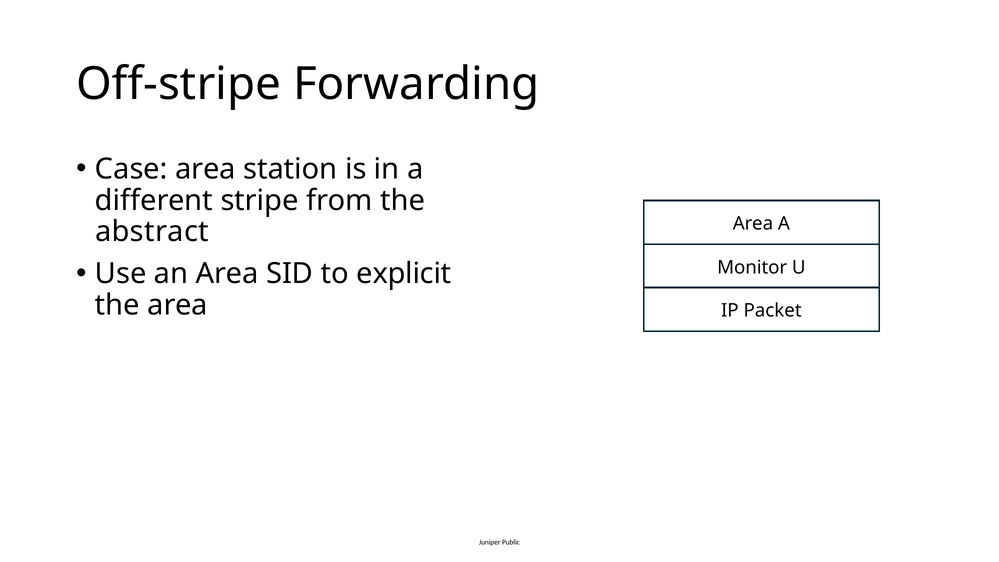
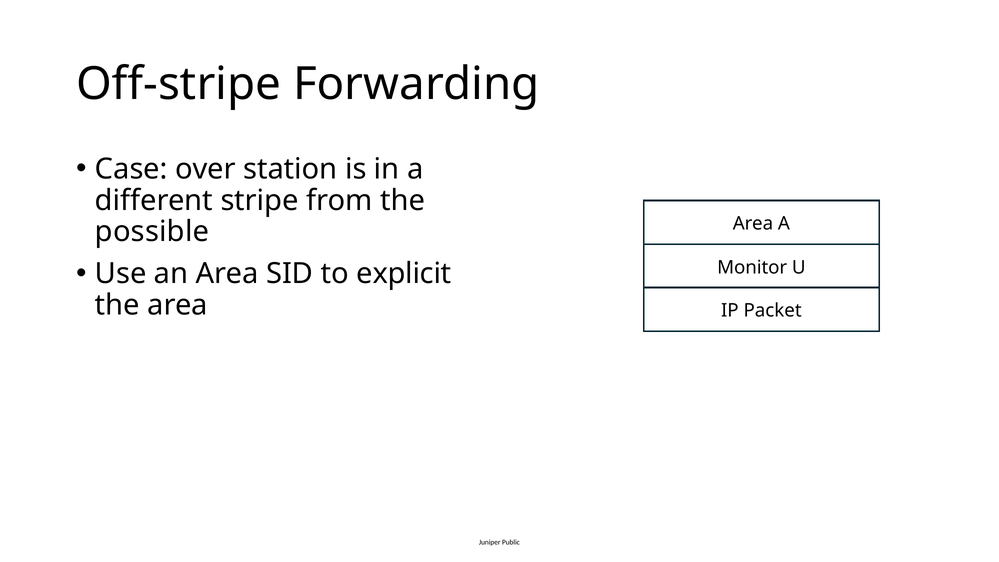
Case area: area -> over
abstract: abstract -> possible
